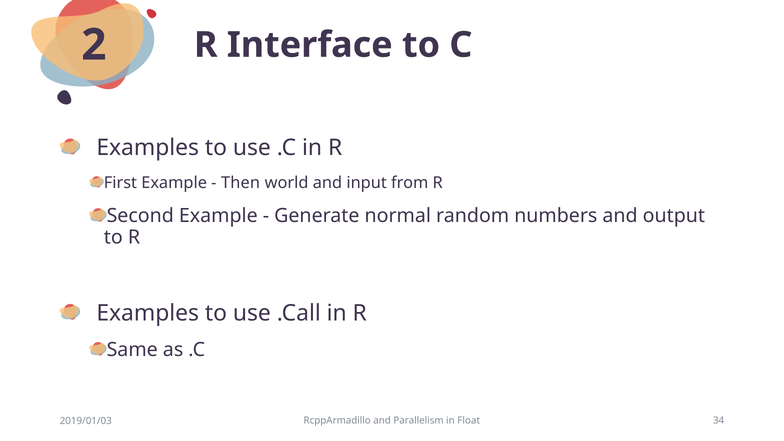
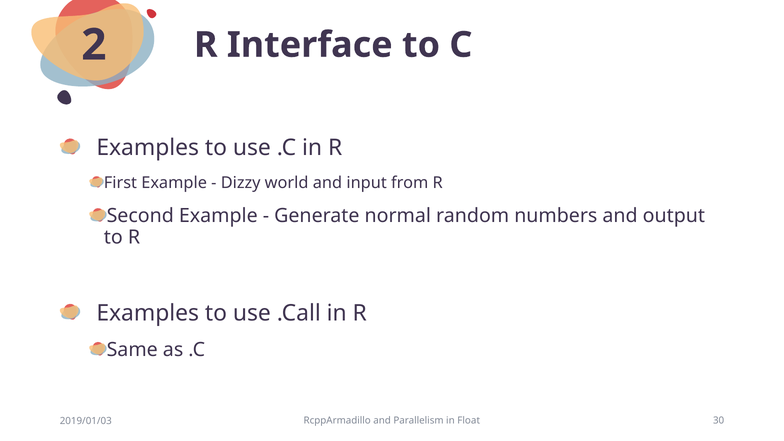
Then: Then -> Dizzy
34: 34 -> 30
